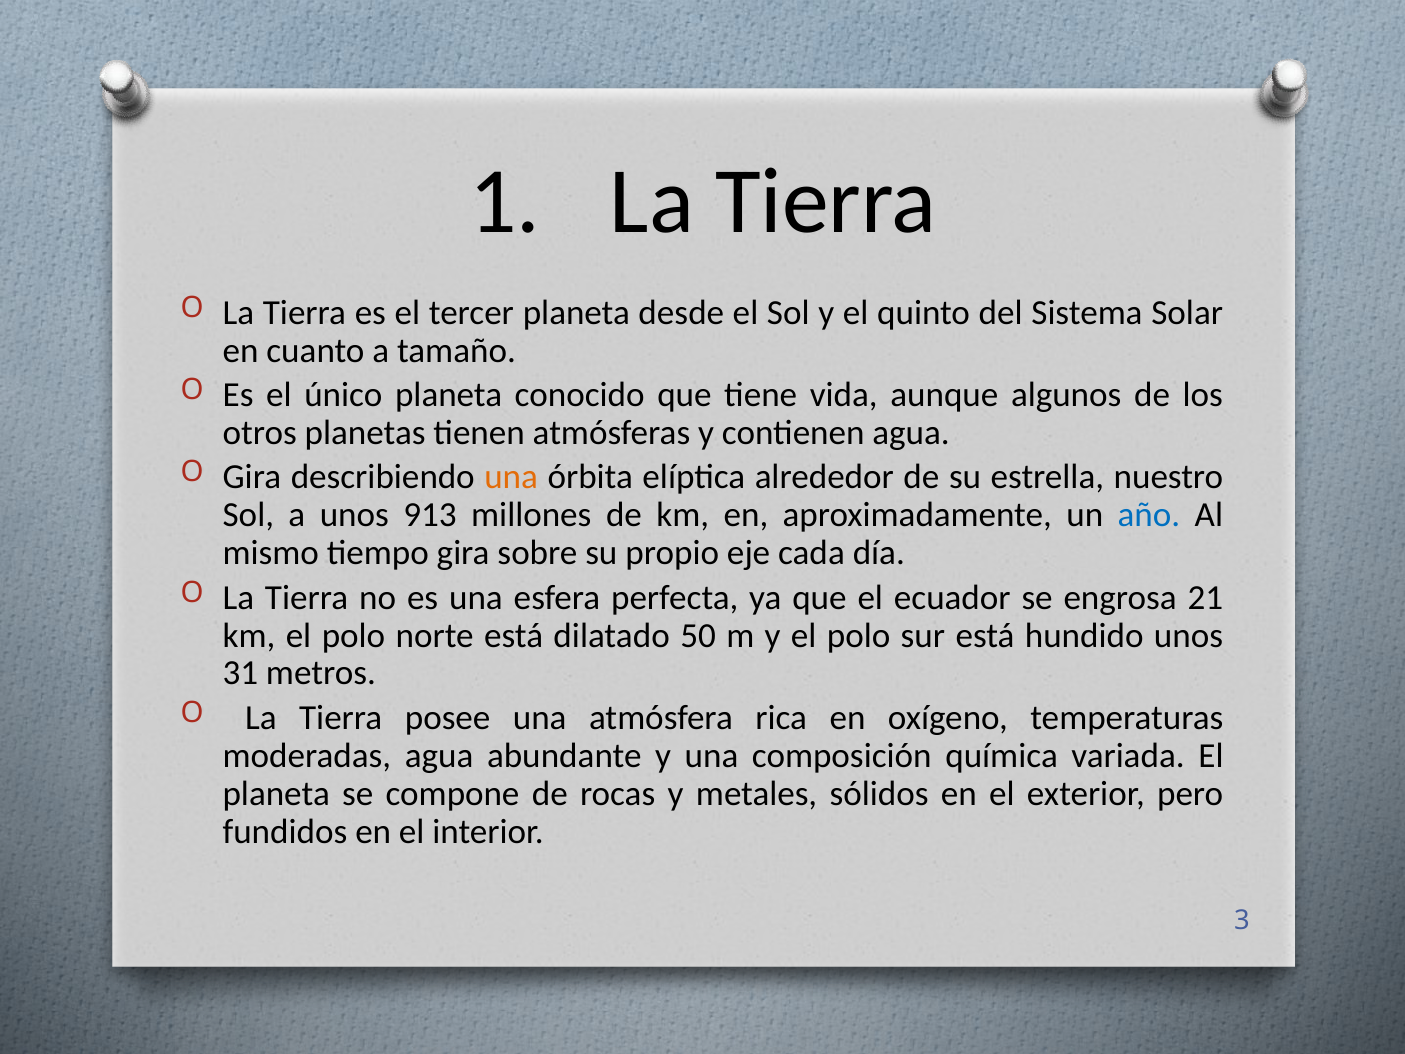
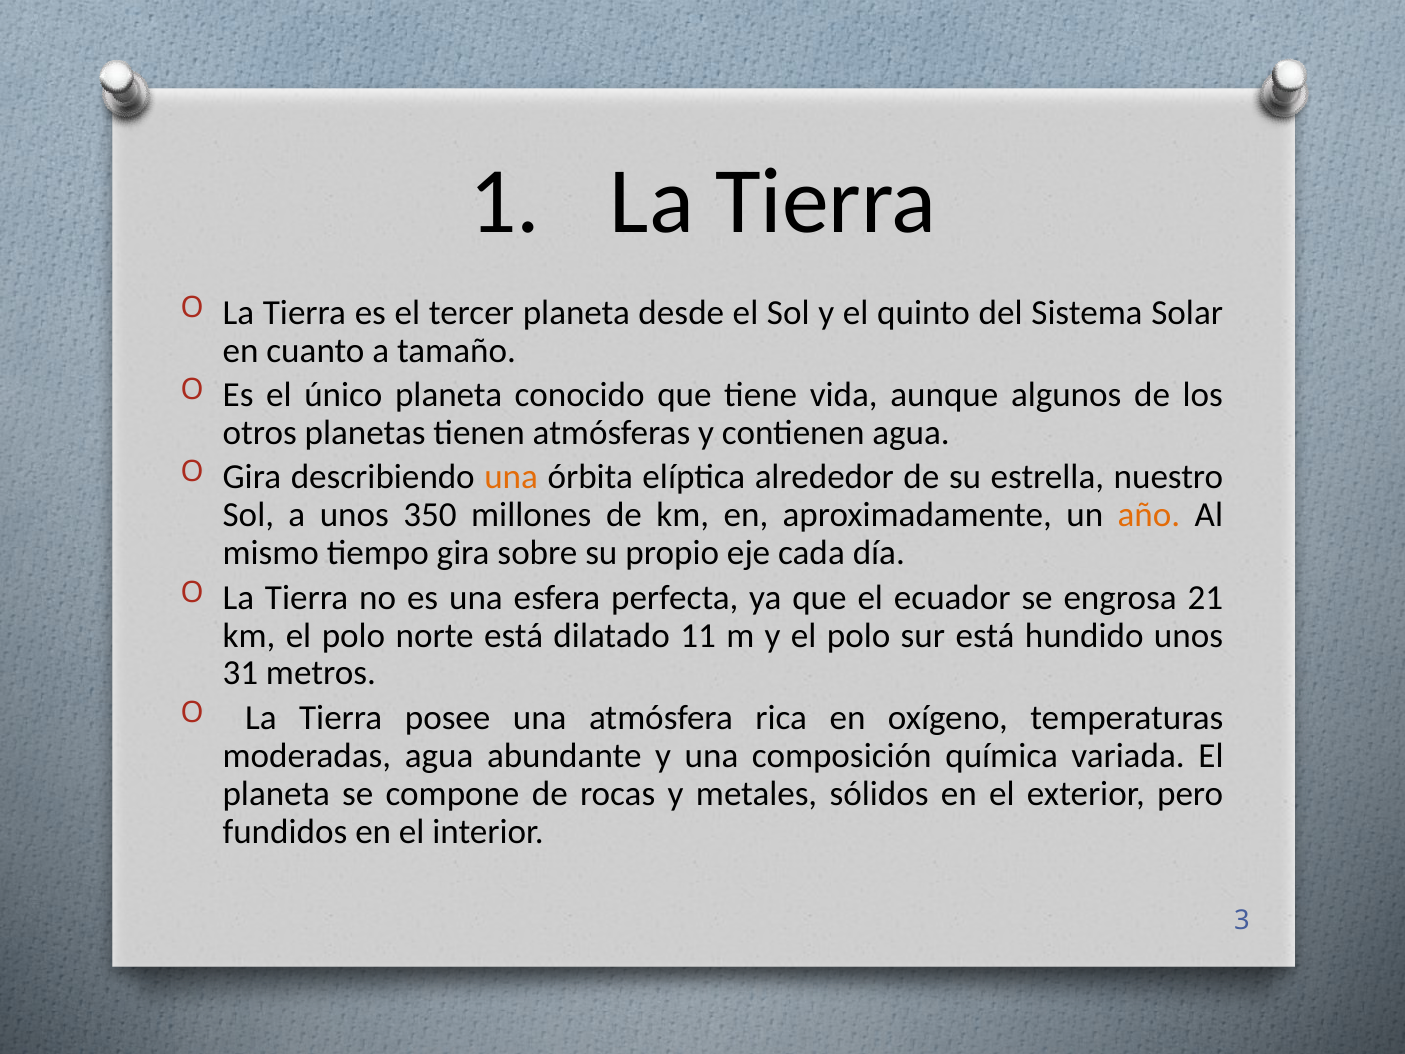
913: 913 -> 350
año colour: blue -> orange
50: 50 -> 11
